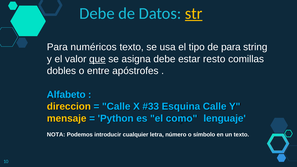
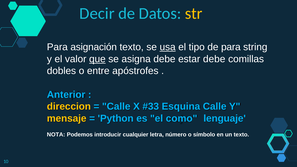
Debe at (97, 13): Debe -> Decir
str underline: present -> none
numéricos: numéricos -> asignación
usa underline: none -> present
estar resto: resto -> debe
Alfabeto: Alfabeto -> Anterior
